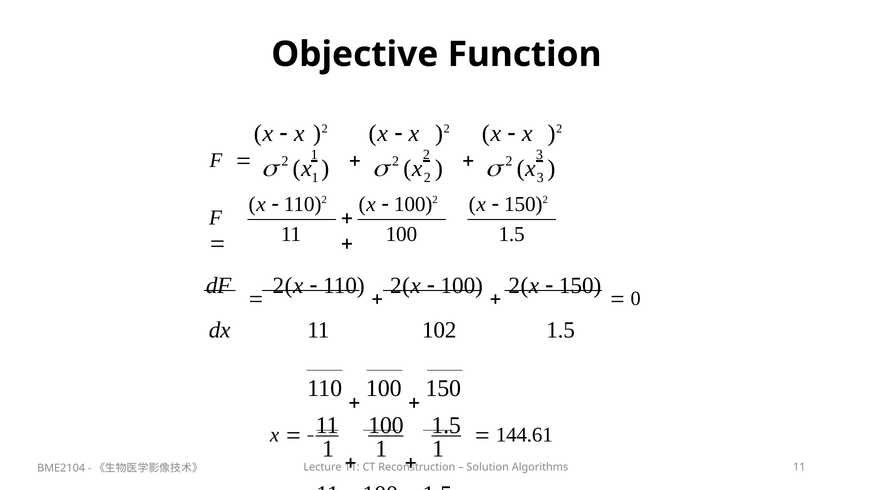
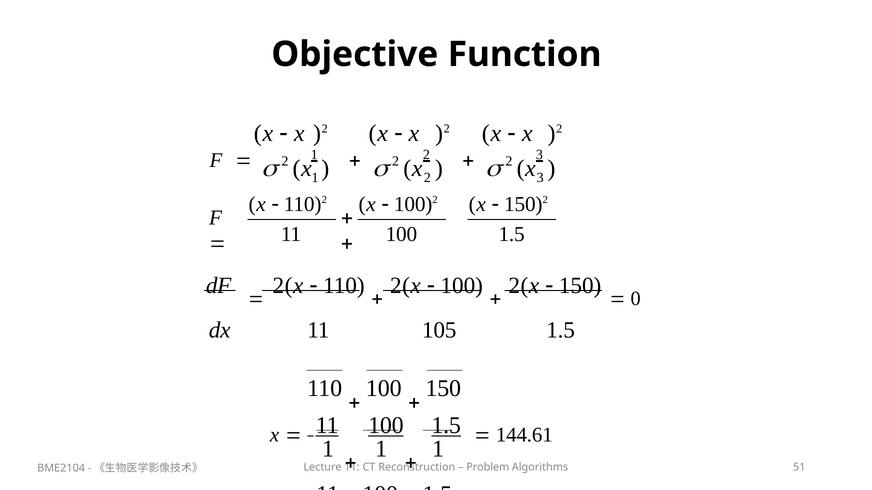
102: 102 -> 105
Solution: Solution -> Problem
Algorithms 11: 11 -> 51
